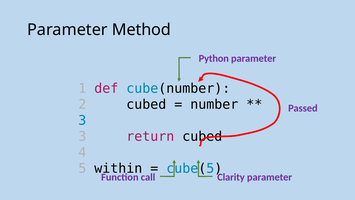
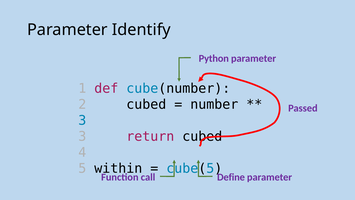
Method: Method -> Identify
Clarity: Clarity -> Define
